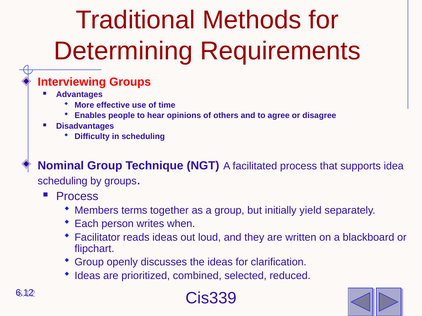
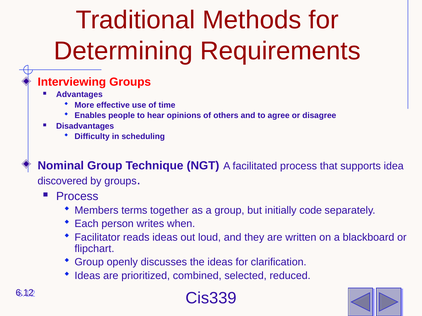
scheduling at (63, 181): scheduling -> discovered
yield: yield -> code
